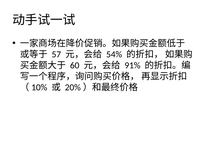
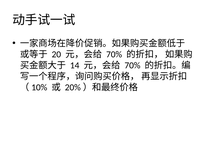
57: 57 -> 20
54% at (114, 54): 54% -> 70%
60: 60 -> 14
91% at (132, 65): 91% -> 70%
